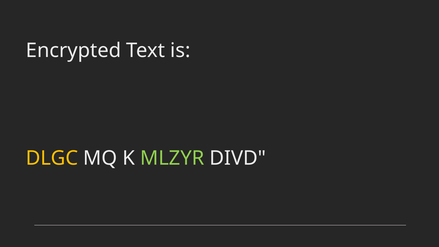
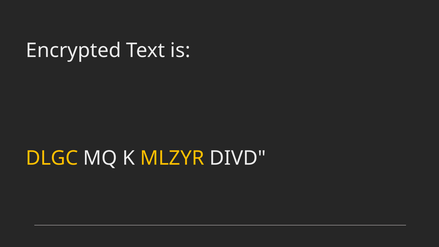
MLZYR colour: light green -> yellow
